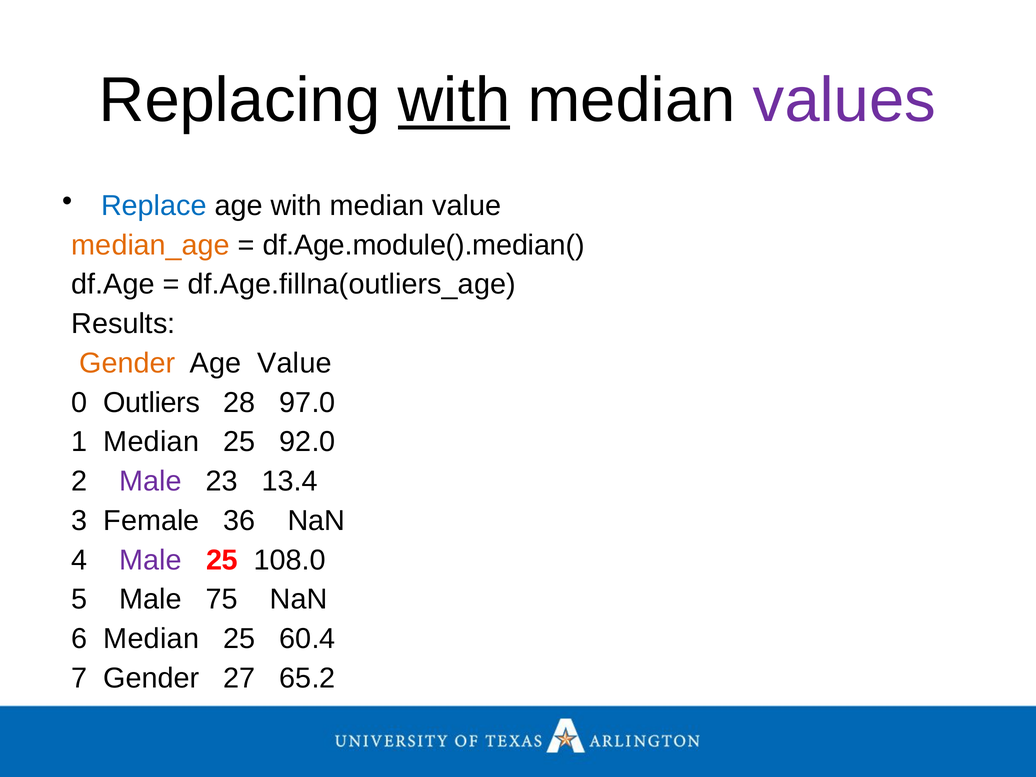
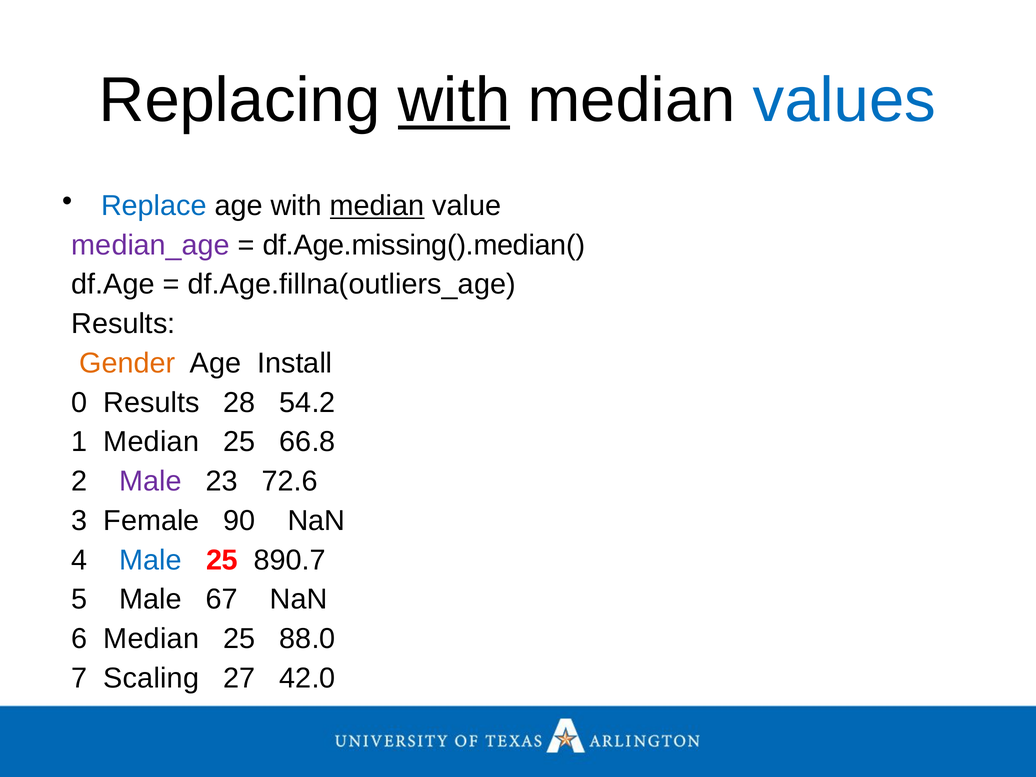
values colour: purple -> blue
median at (377, 206) underline: none -> present
median_age colour: orange -> purple
df.Age.module().median(: df.Age.module().median( -> df.Age.missing().median(
Age Value: Value -> Install
0 Outliers: Outliers -> Results
97.0: 97.0 -> 54.2
92.0: 92.0 -> 66.8
13.4: 13.4 -> 72.6
36: 36 -> 90
Male at (151, 560) colour: purple -> blue
108.0: 108.0 -> 890.7
75: 75 -> 67
60.4: 60.4 -> 88.0
7 Gender: Gender -> Scaling
65.2: 65.2 -> 42.0
